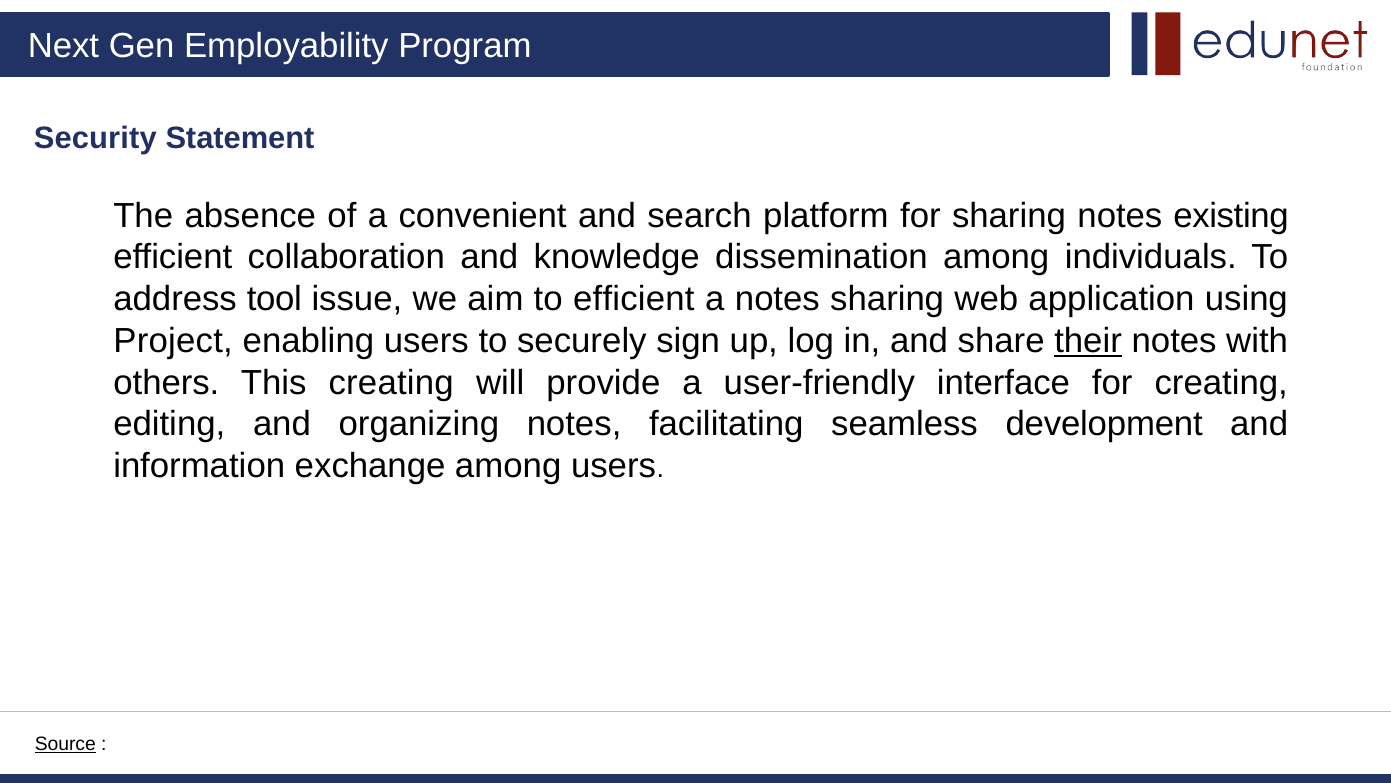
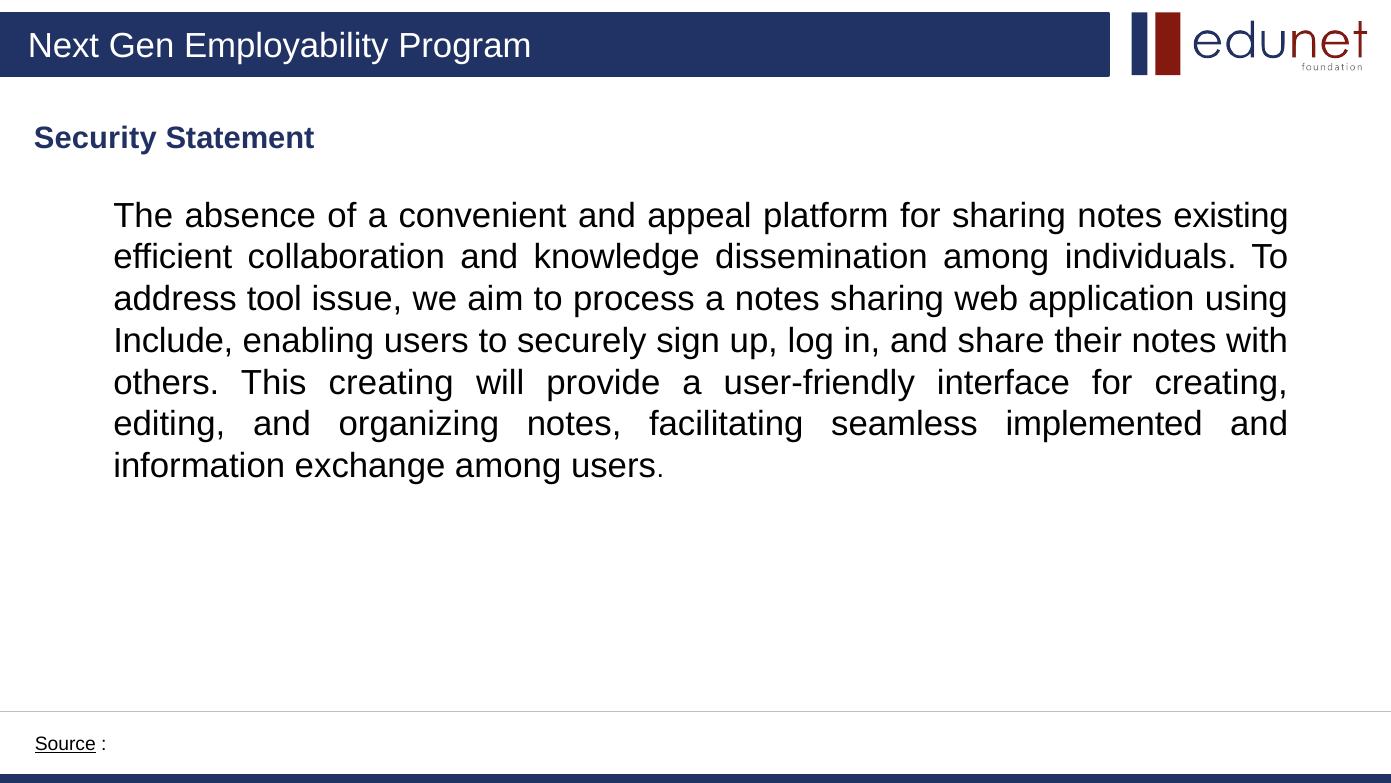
search: search -> appeal
to efficient: efficient -> process
Project: Project -> Include
their underline: present -> none
development: development -> implemented
